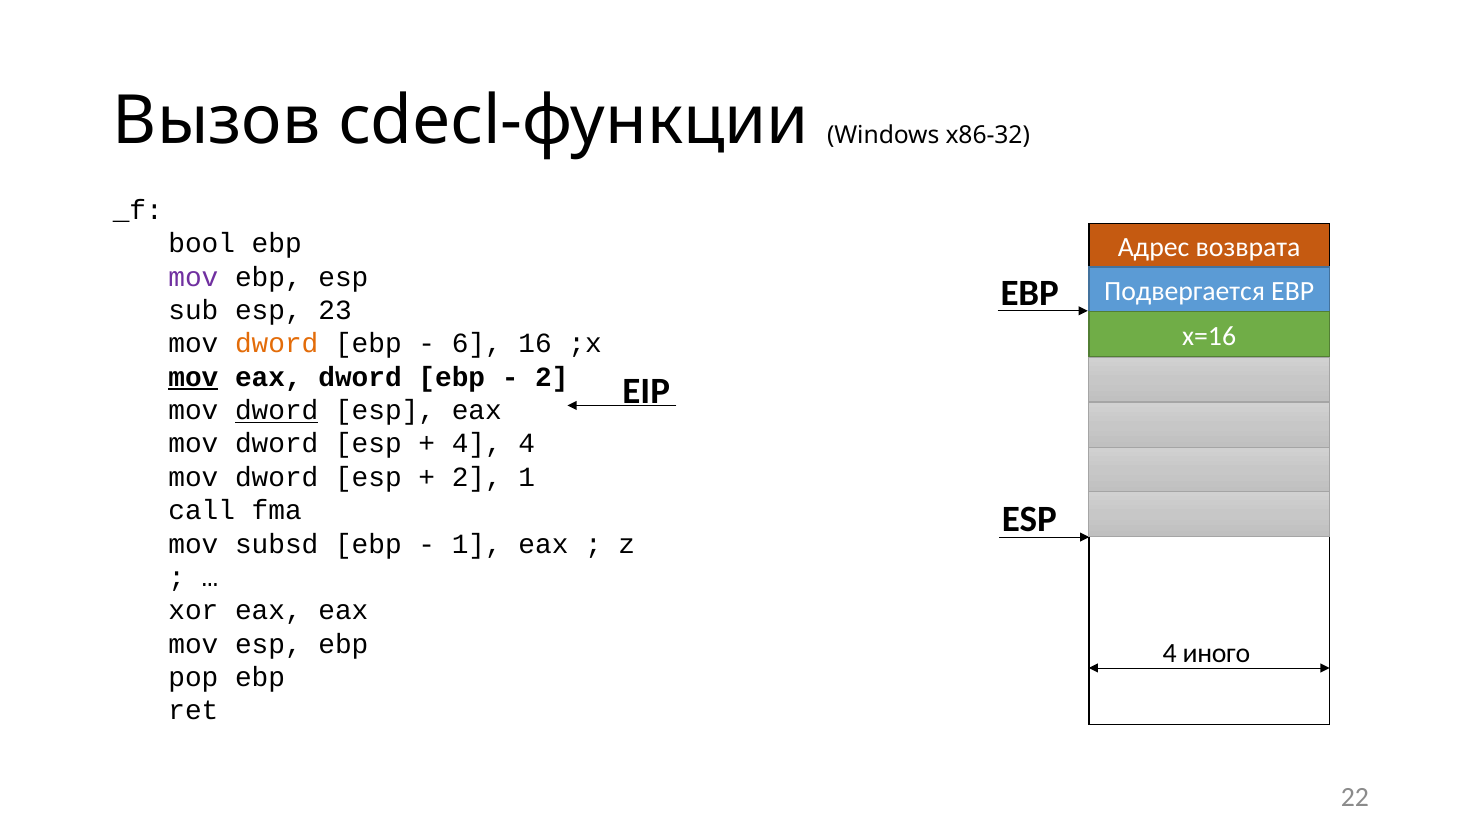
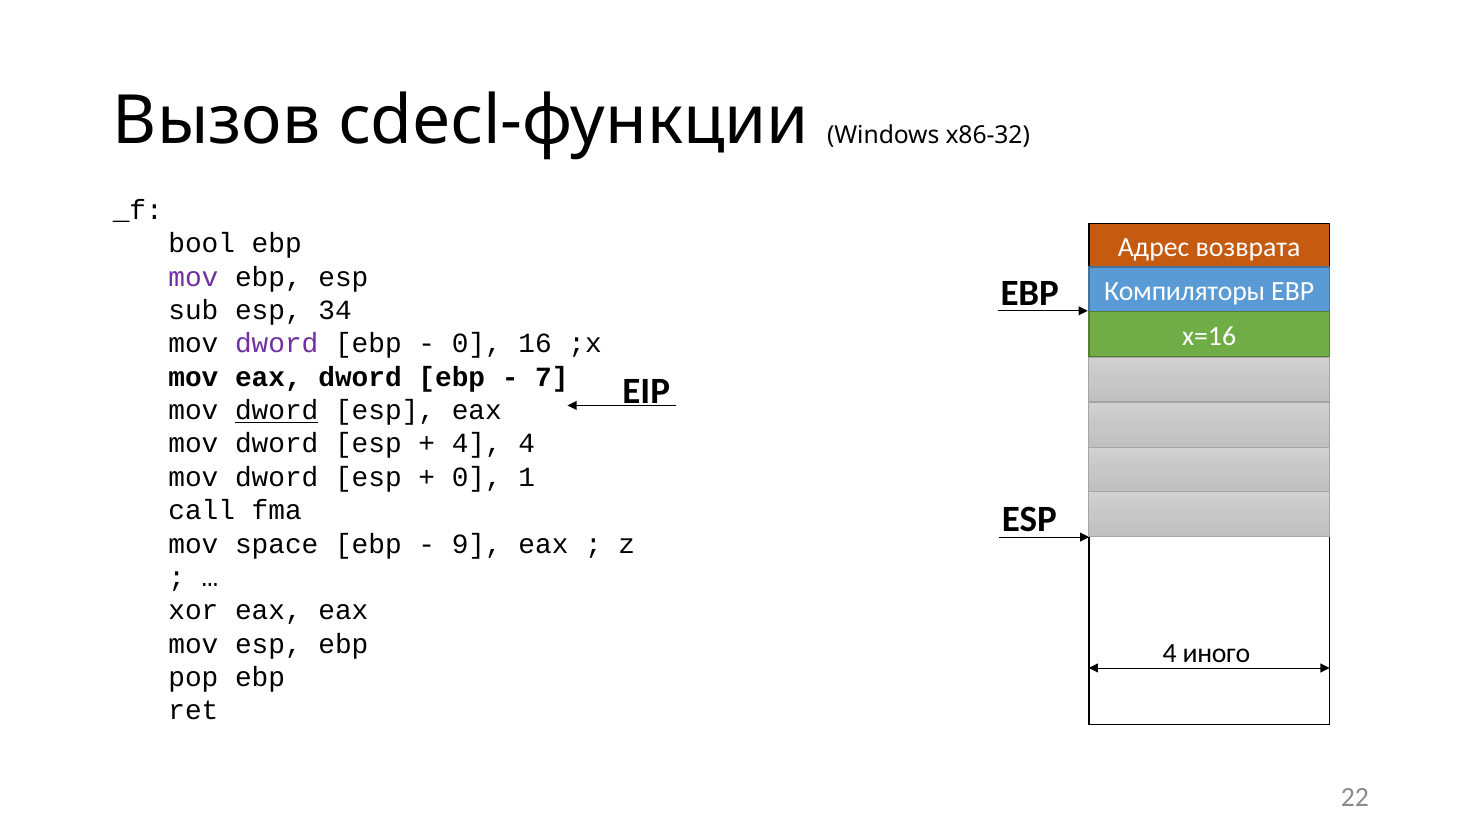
Подвергается: Подвергается -> Компиляторы
23: 23 -> 34
dword at (277, 344) colour: orange -> purple
6 at (477, 344): 6 -> 0
mov at (193, 377) underline: present -> none
2 at (552, 377): 2 -> 7
2 at (477, 477): 2 -> 0
subsd: subsd -> space
1 at (477, 544): 1 -> 9
